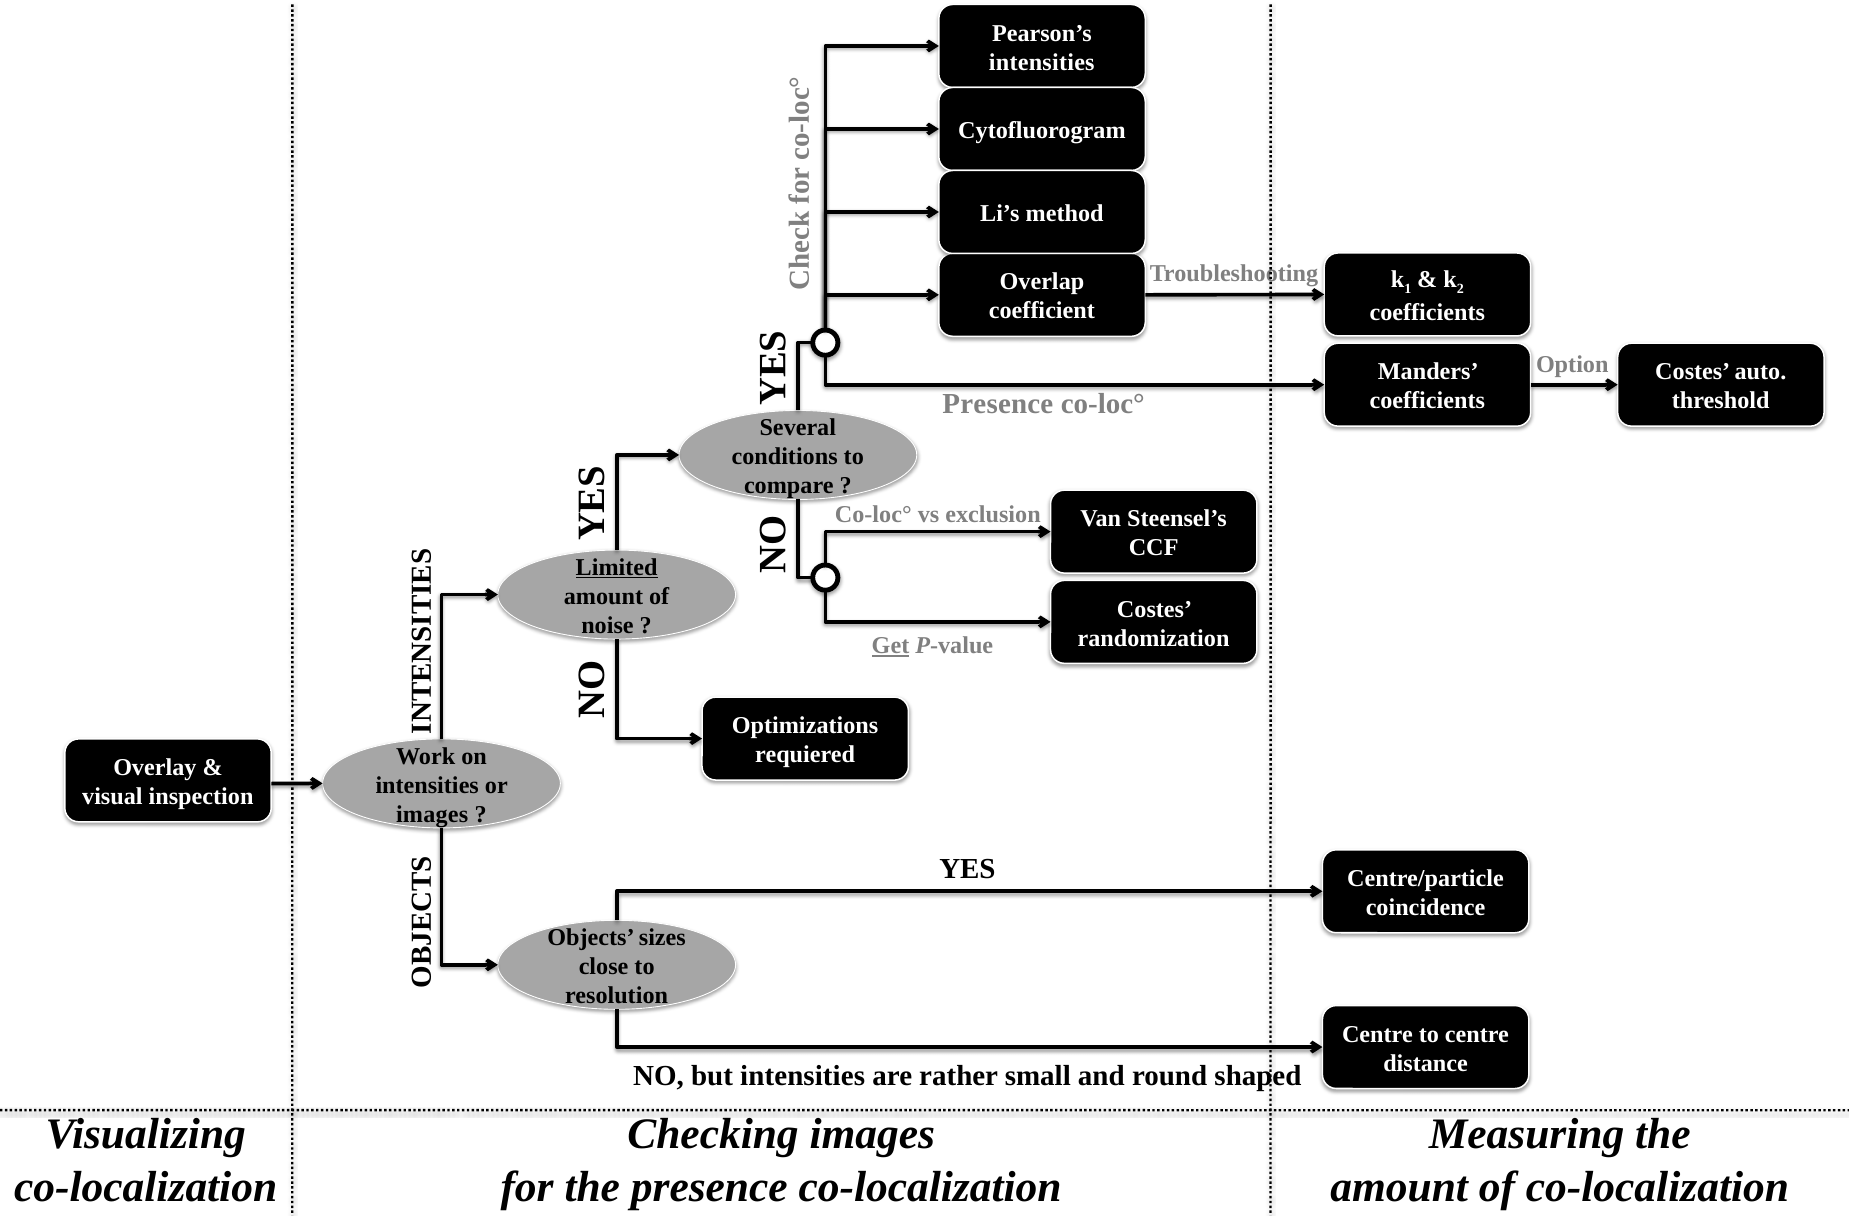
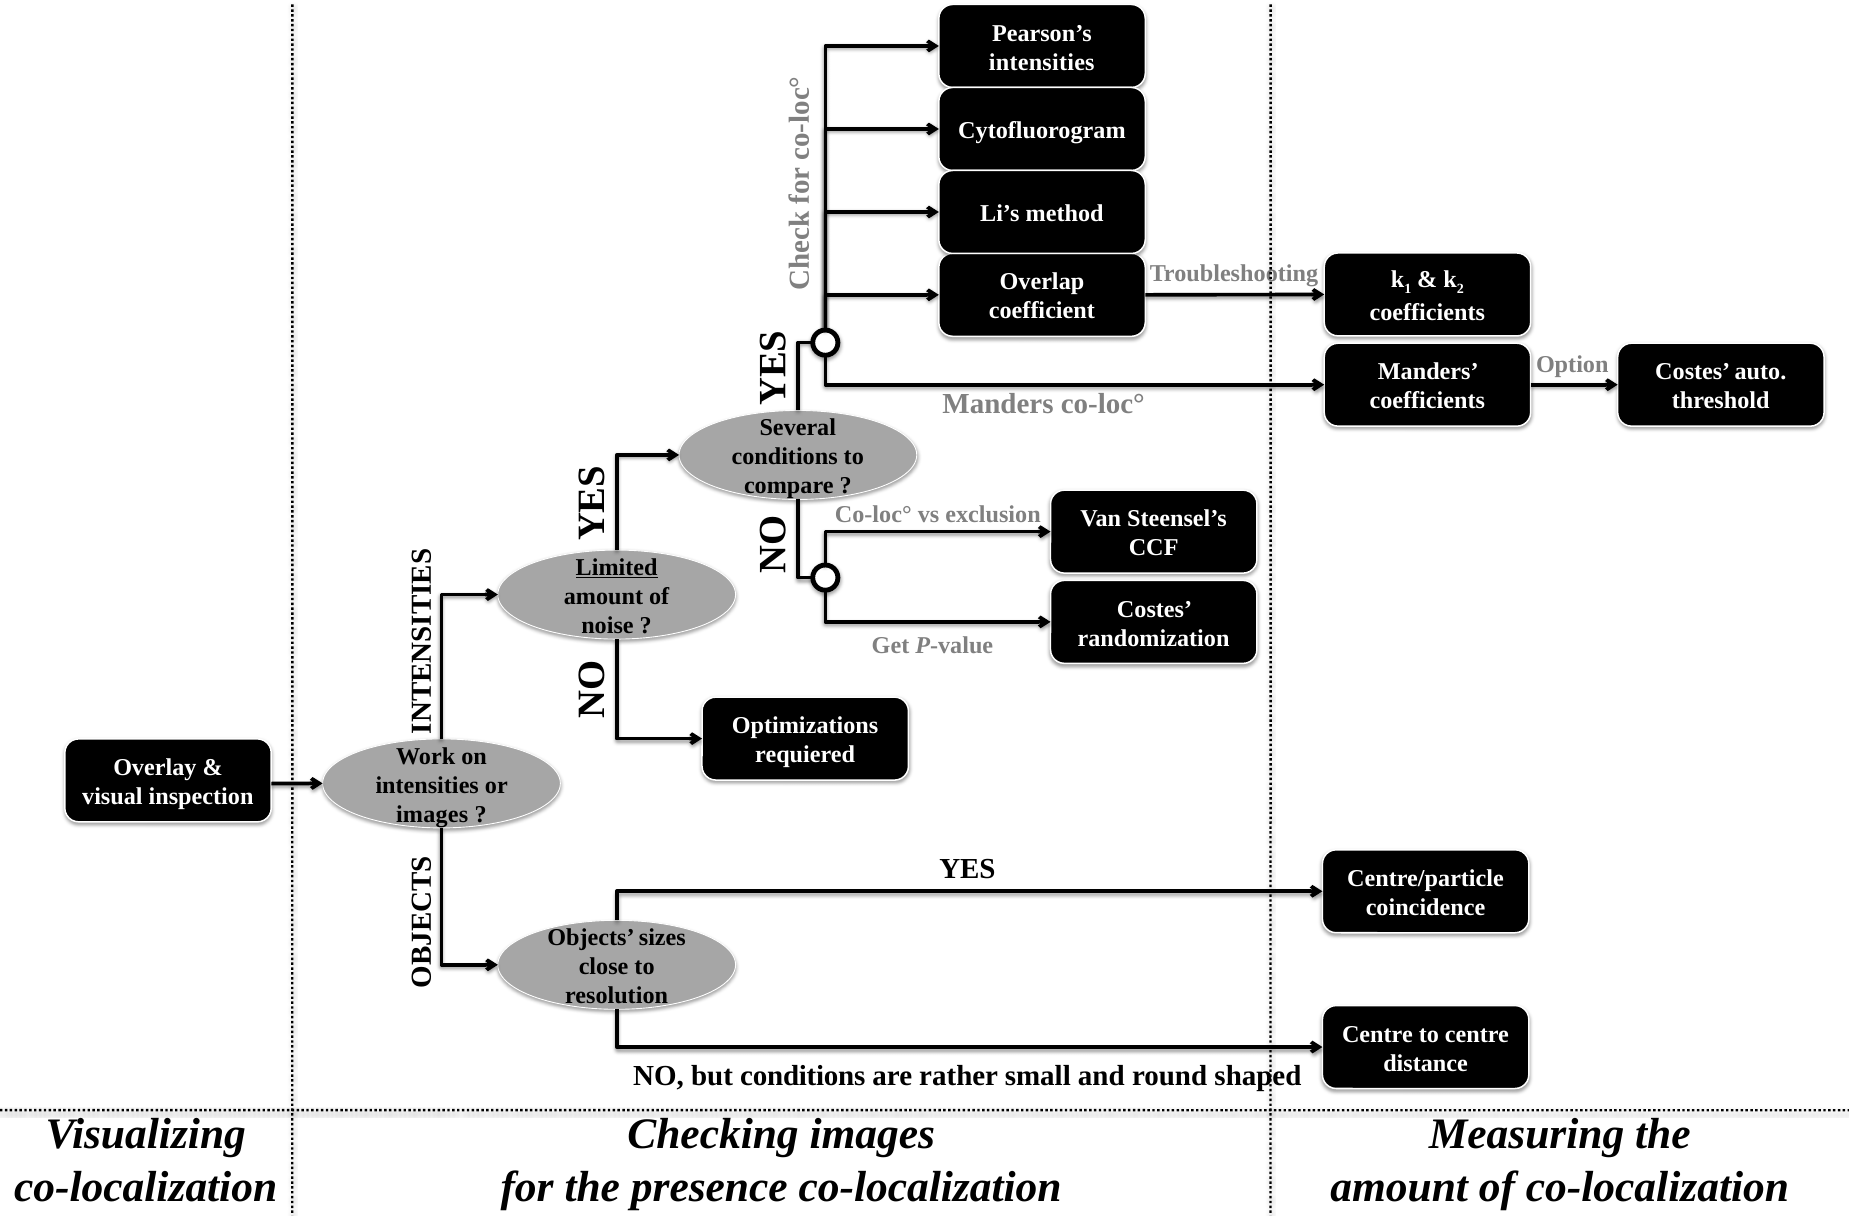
Presence at (998, 403): Presence -> Manders
Get underline: present -> none
but intensities: intensities -> conditions
